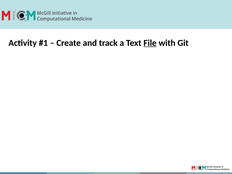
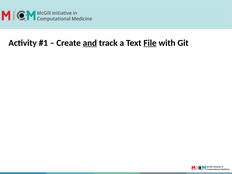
and underline: none -> present
